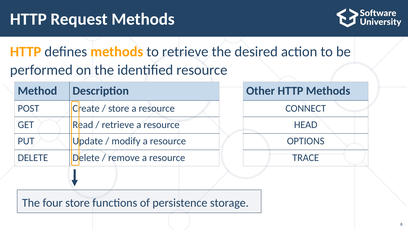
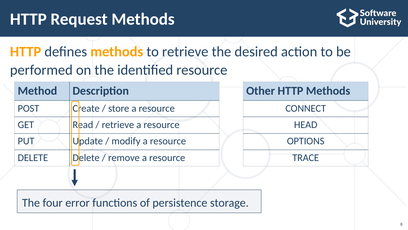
four store: store -> error
